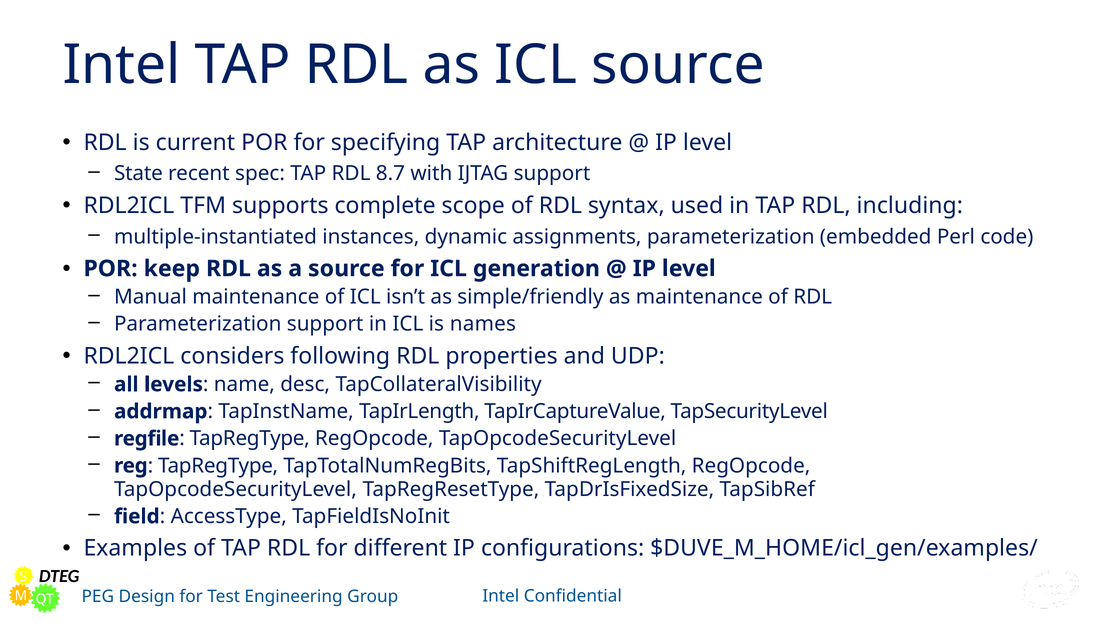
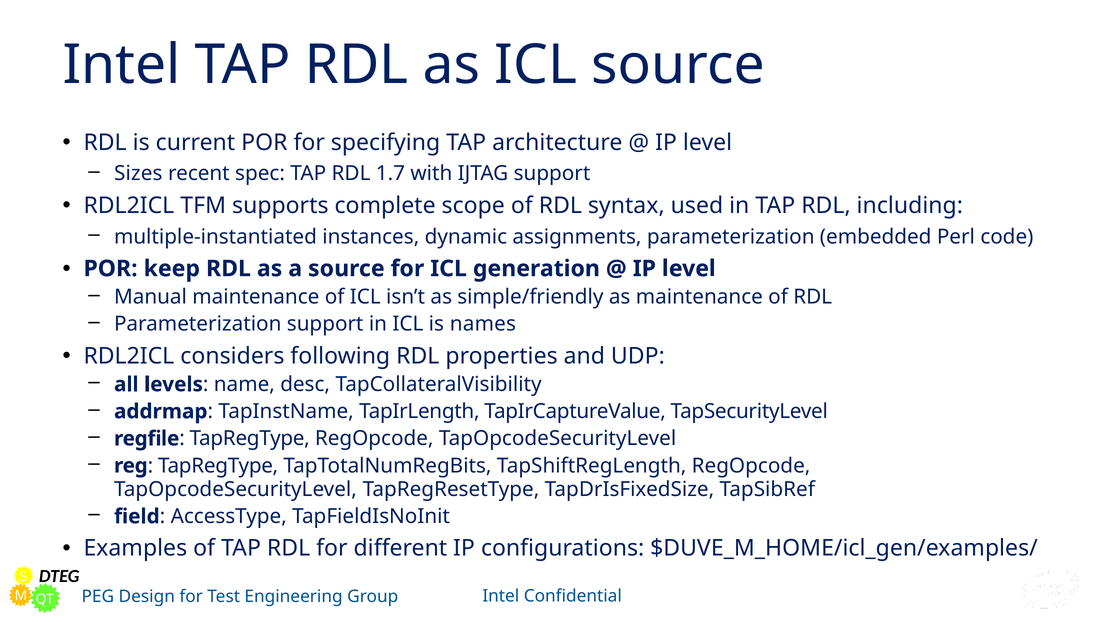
State: State -> Sizes
8.7: 8.7 -> 1.7
